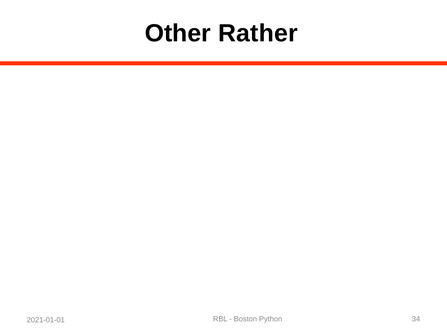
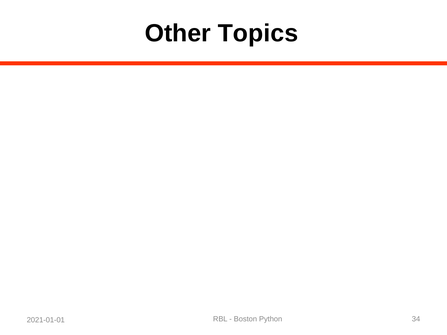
Rather: Rather -> Topics
